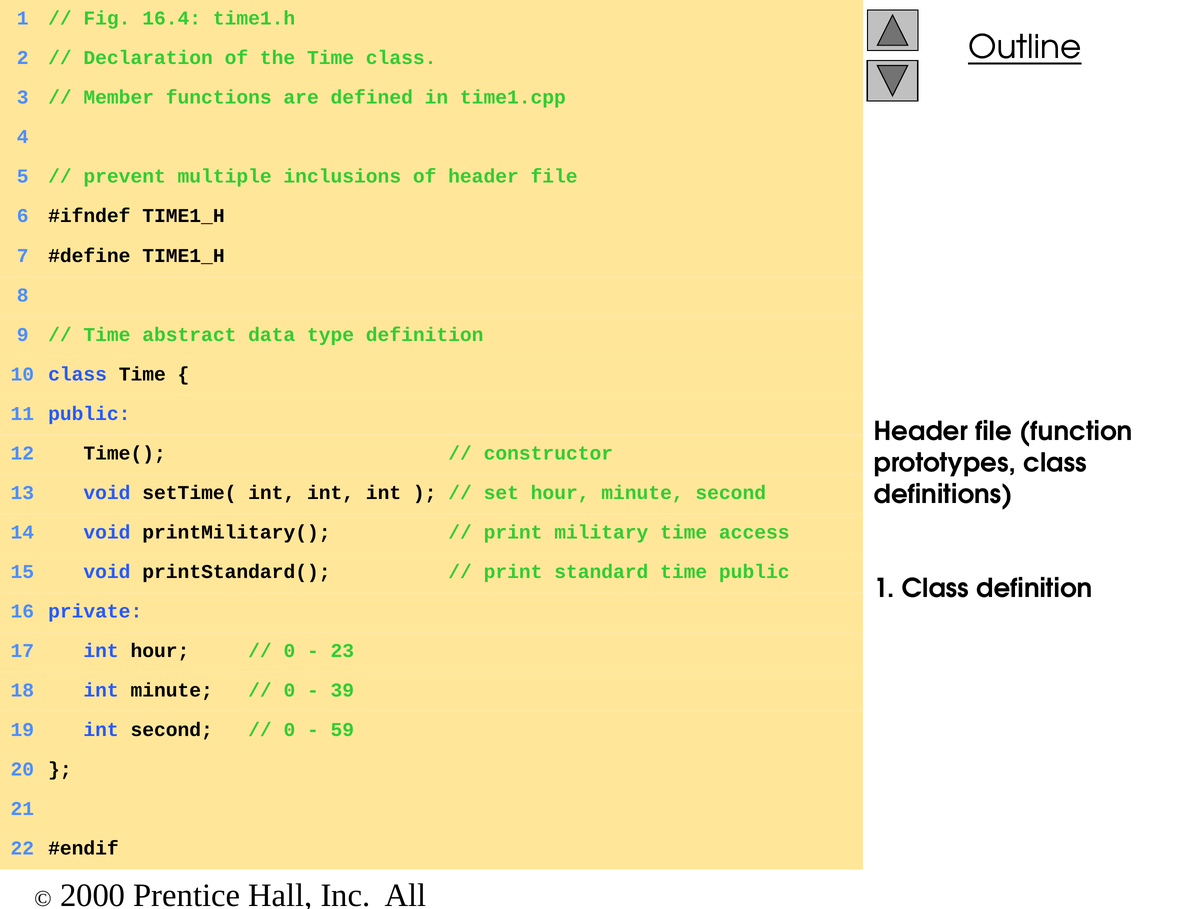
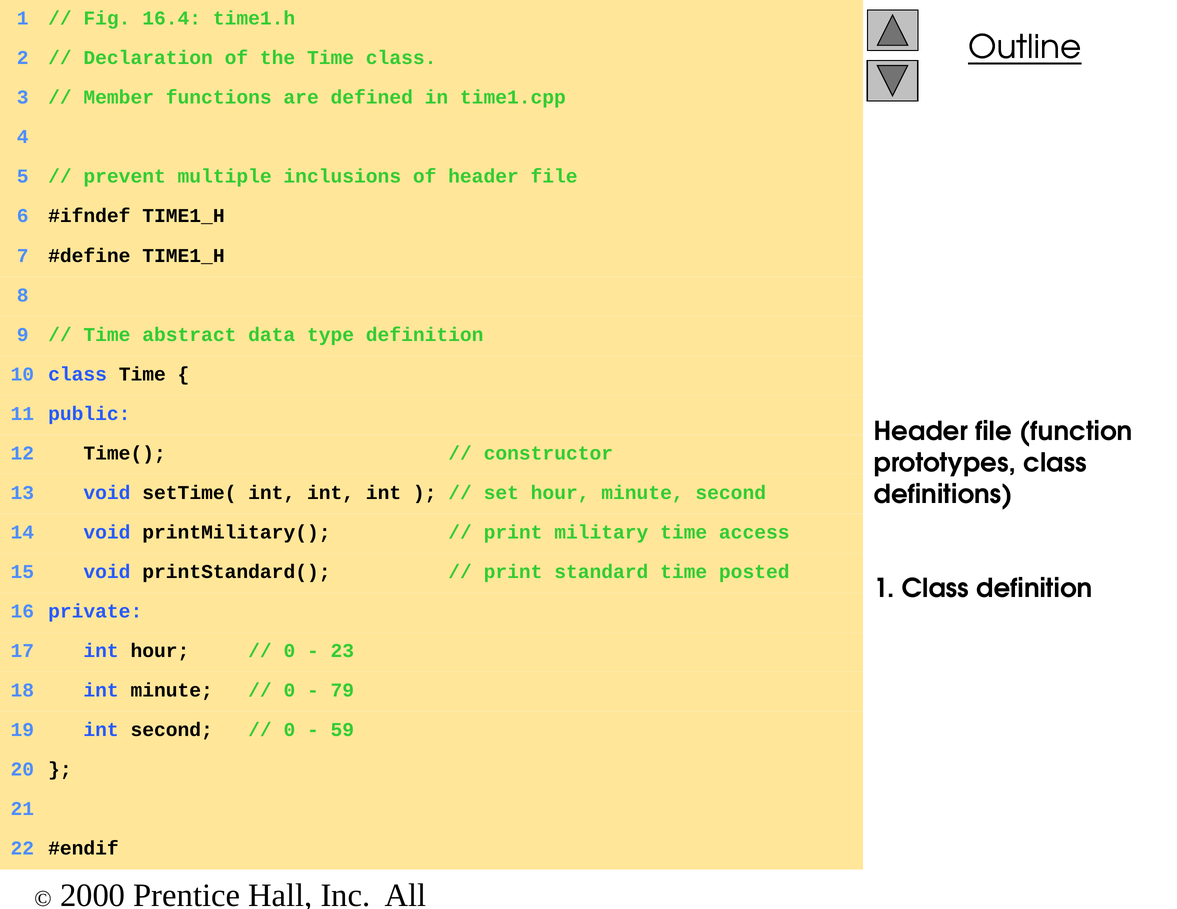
time public: public -> posted
39: 39 -> 79
